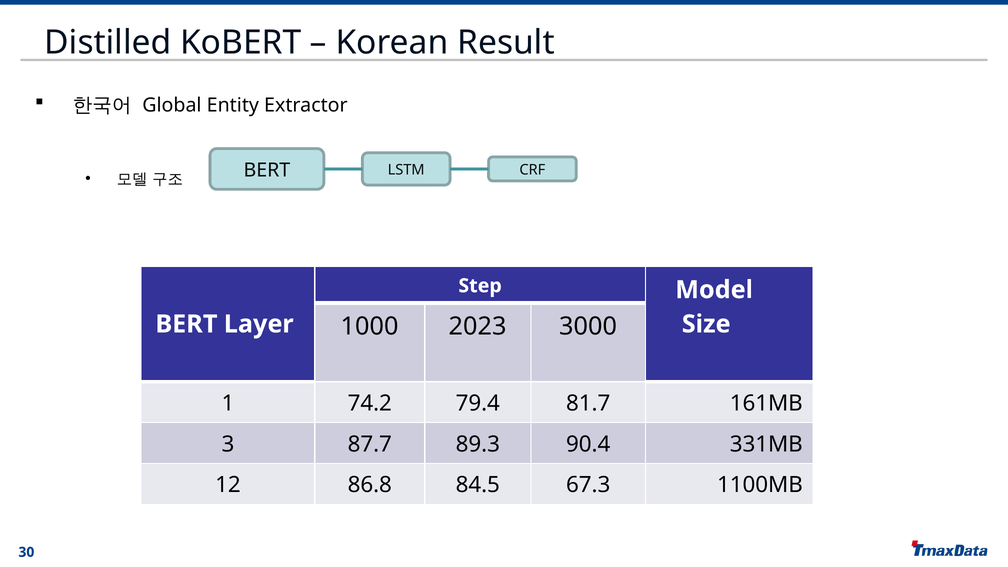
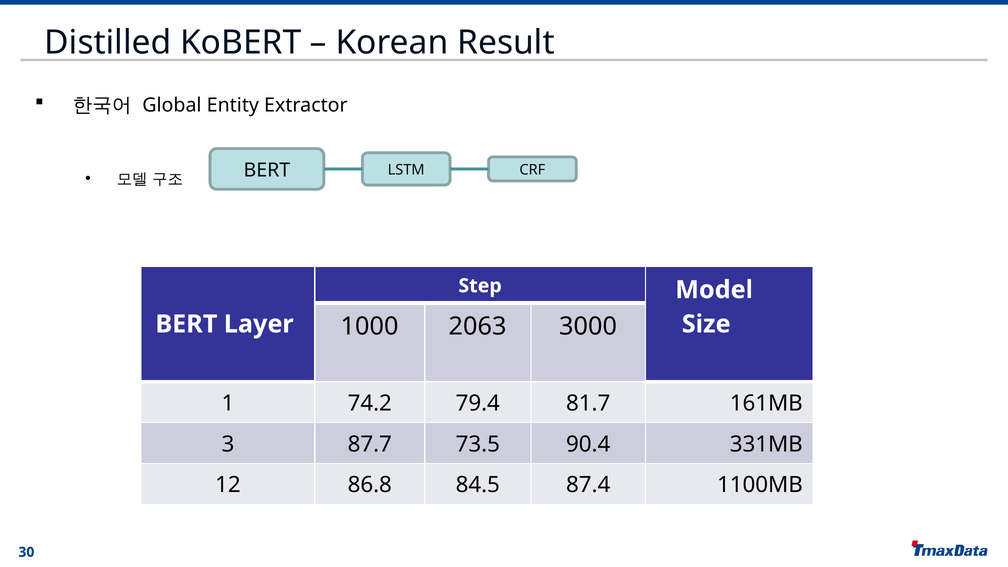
2023: 2023 -> 2063
89.3: 89.3 -> 73.5
67.3: 67.3 -> 87.4
